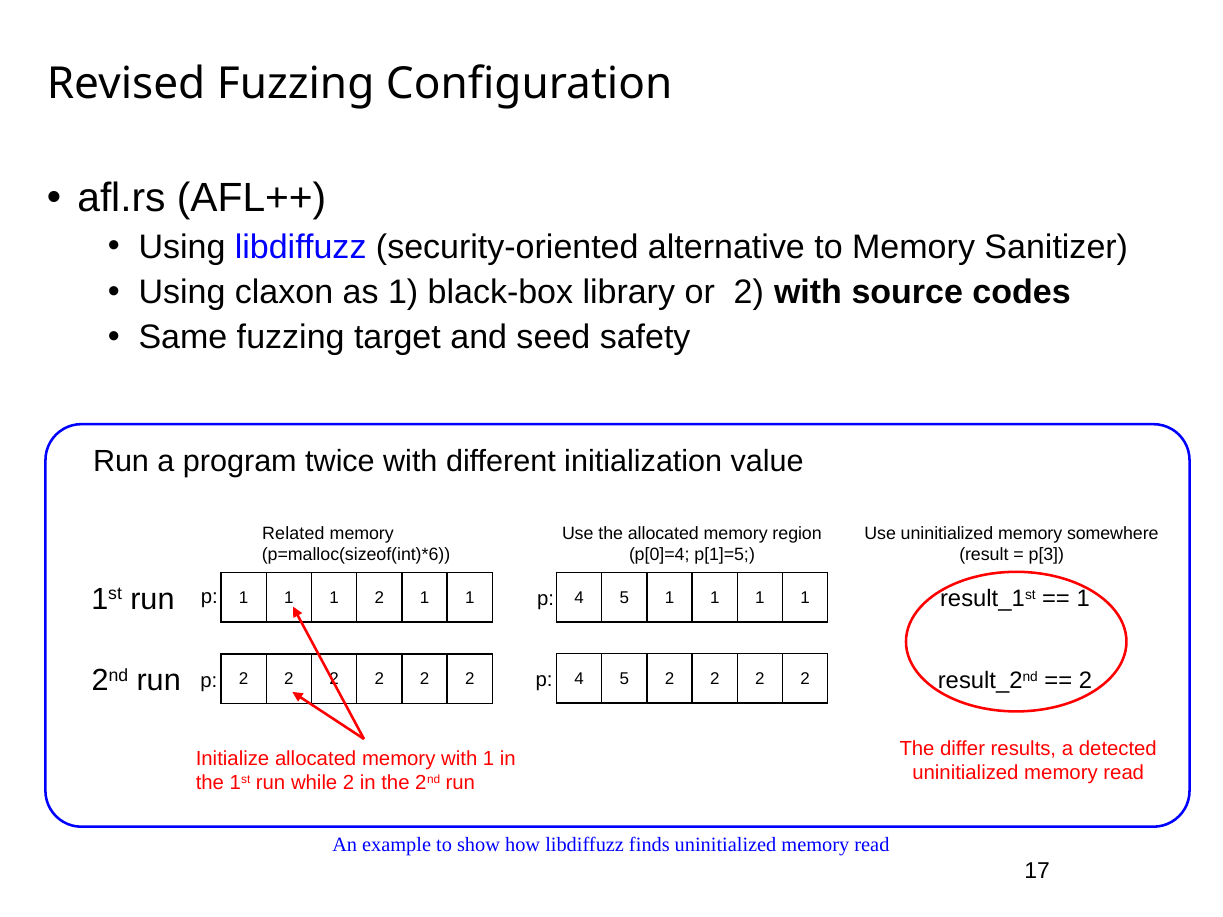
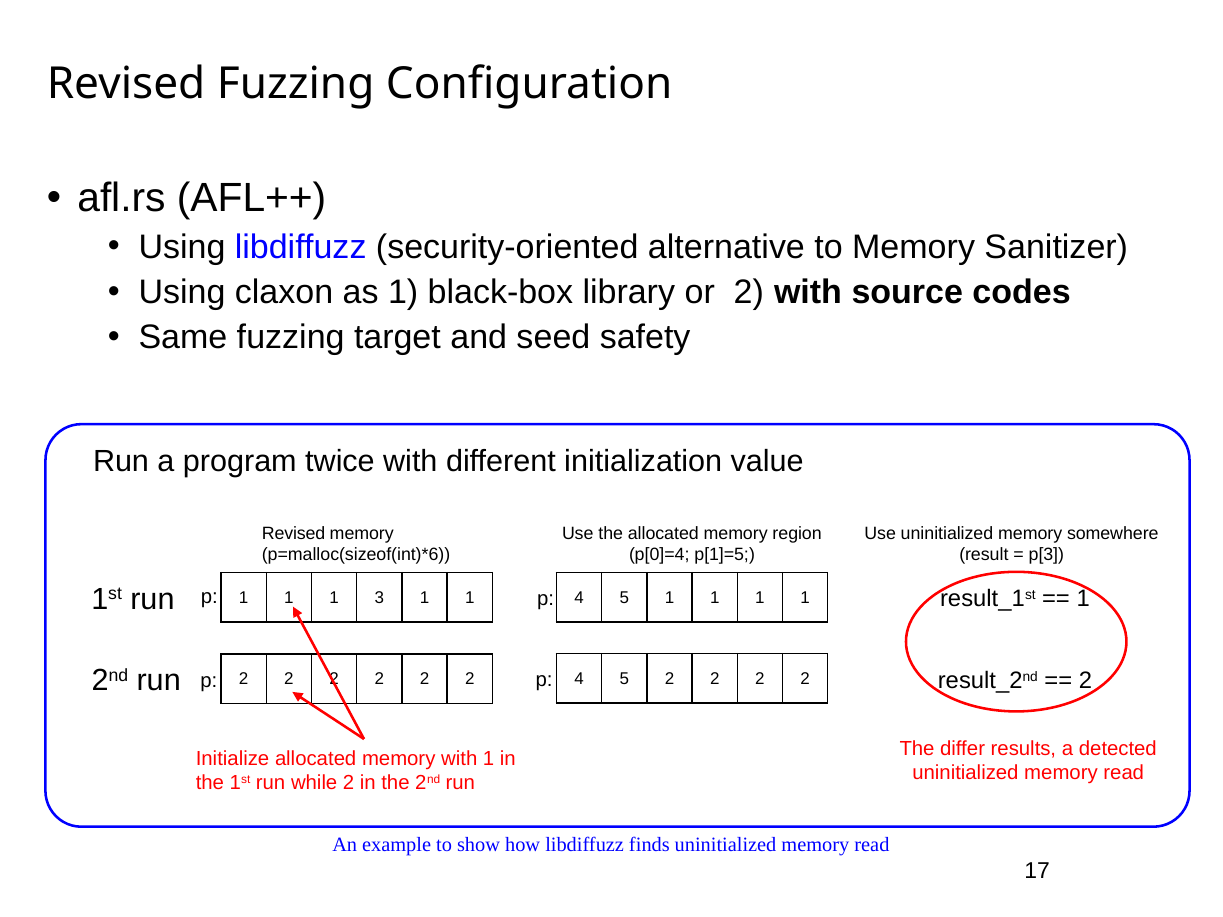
Related at (293, 533): Related -> Revised
1 2: 2 -> 3
